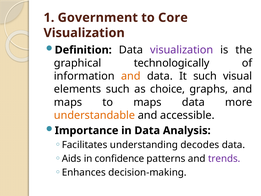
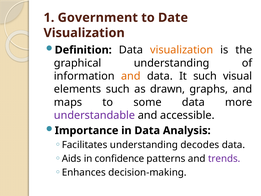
Core: Core -> Date
visualization at (182, 50) colour: purple -> orange
graphical technologically: technologically -> understanding
choice: choice -> drawn
to maps: maps -> some
understandable colour: orange -> purple
